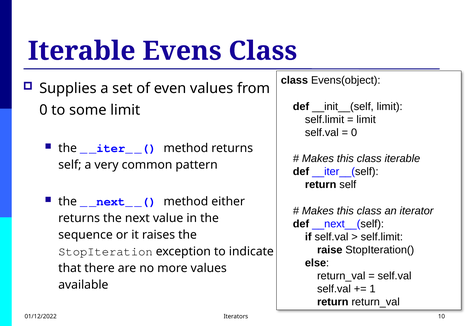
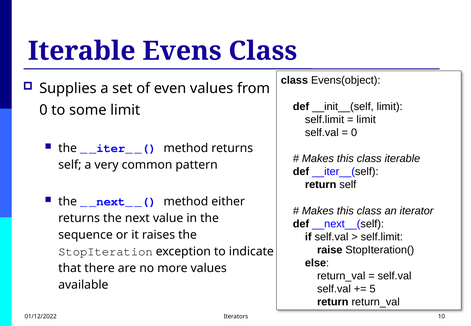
1: 1 -> 5
